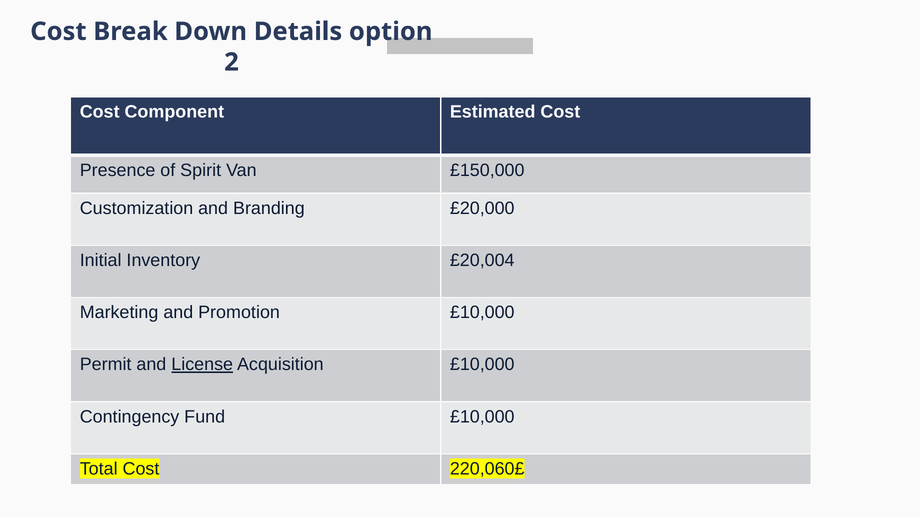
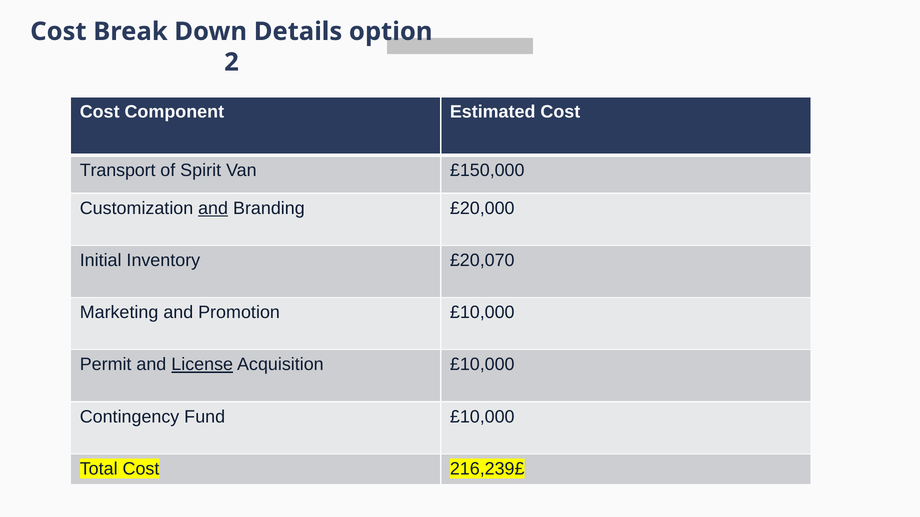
Presence: Presence -> Transport
and at (213, 208) underline: none -> present
£20,004: £20,004 -> £20,070
220,060£: 220,060£ -> 216,239£
